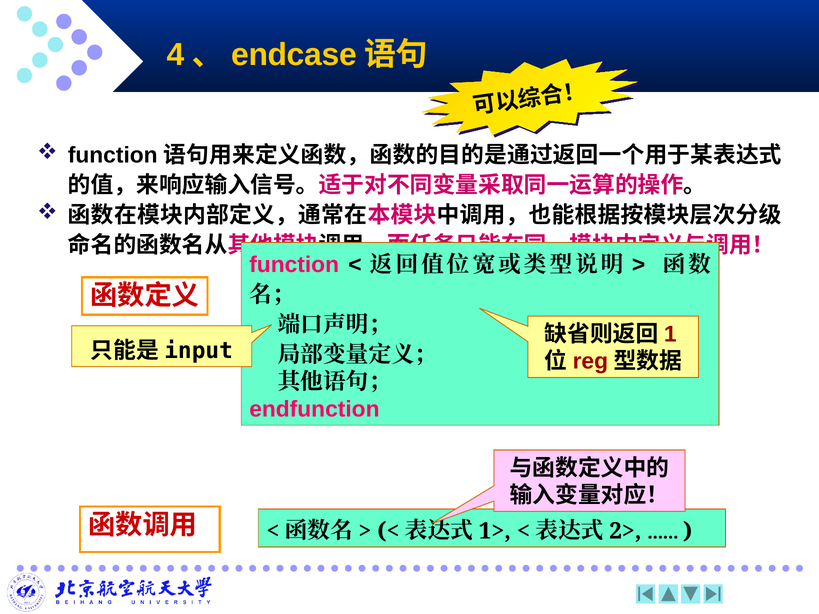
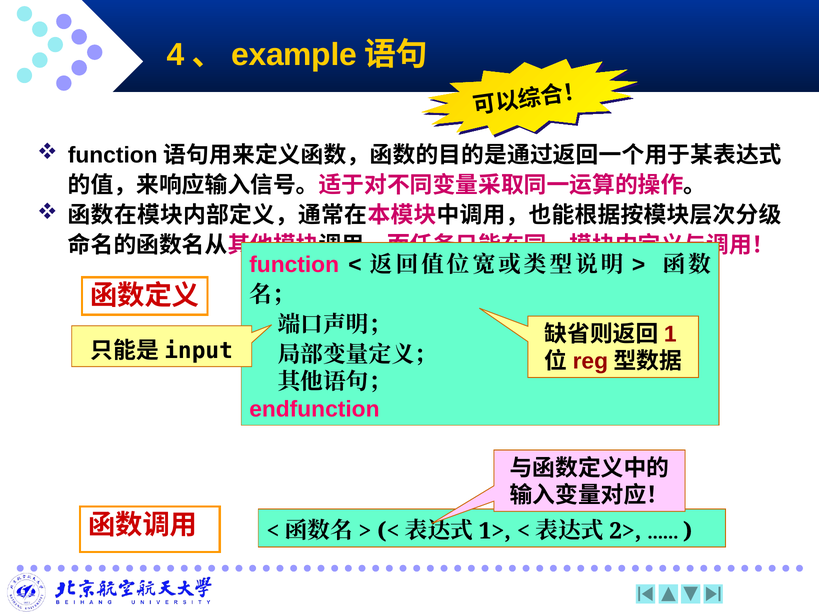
endcase: endcase -> example
